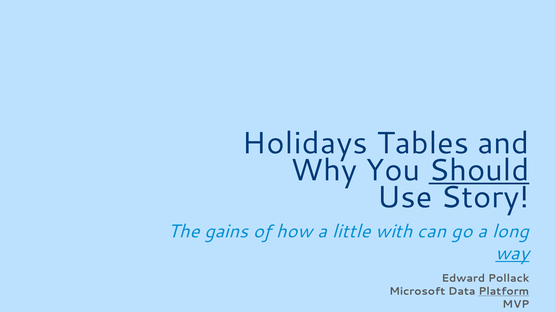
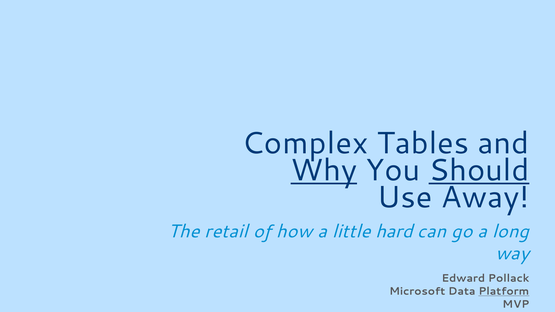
Holidays: Holidays -> Complex
Why underline: none -> present
Story: Story -> Away
gains: gains -> retail
with: with -> hard
way underline: present -> none
